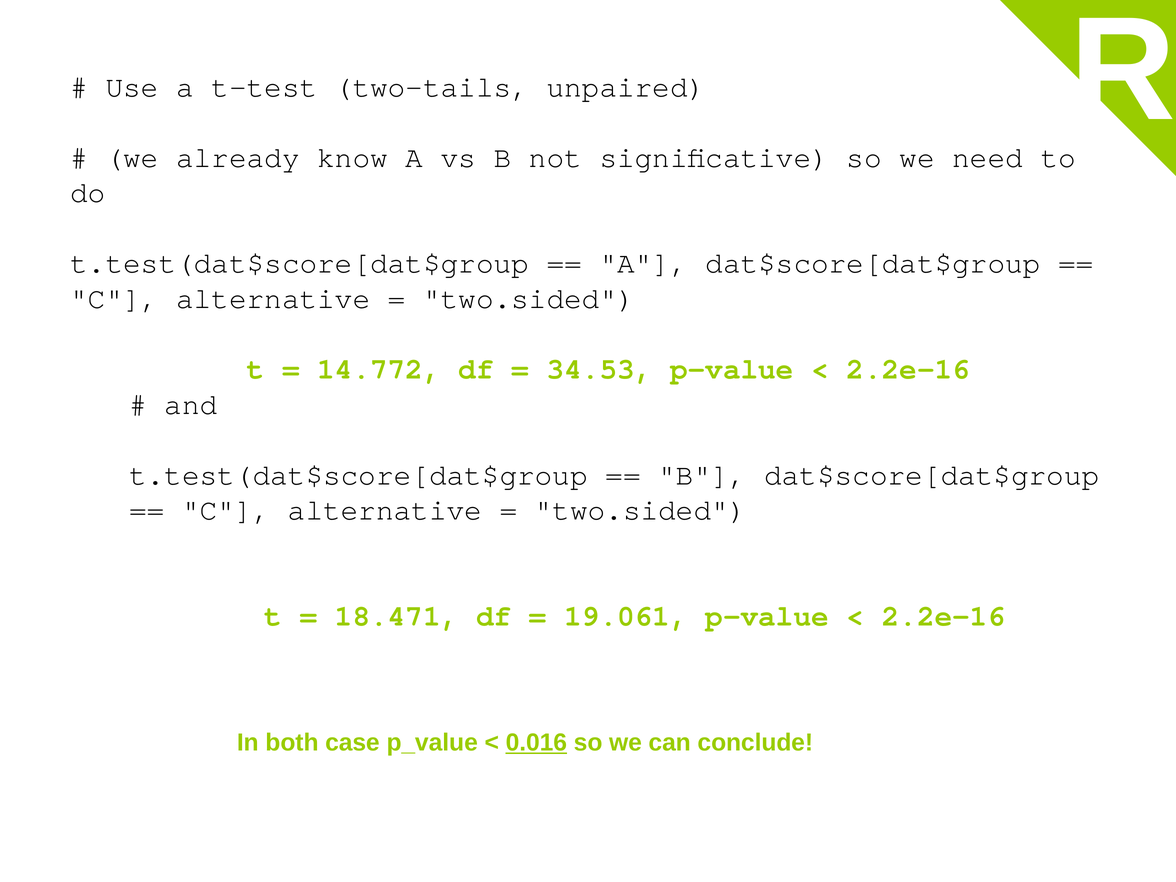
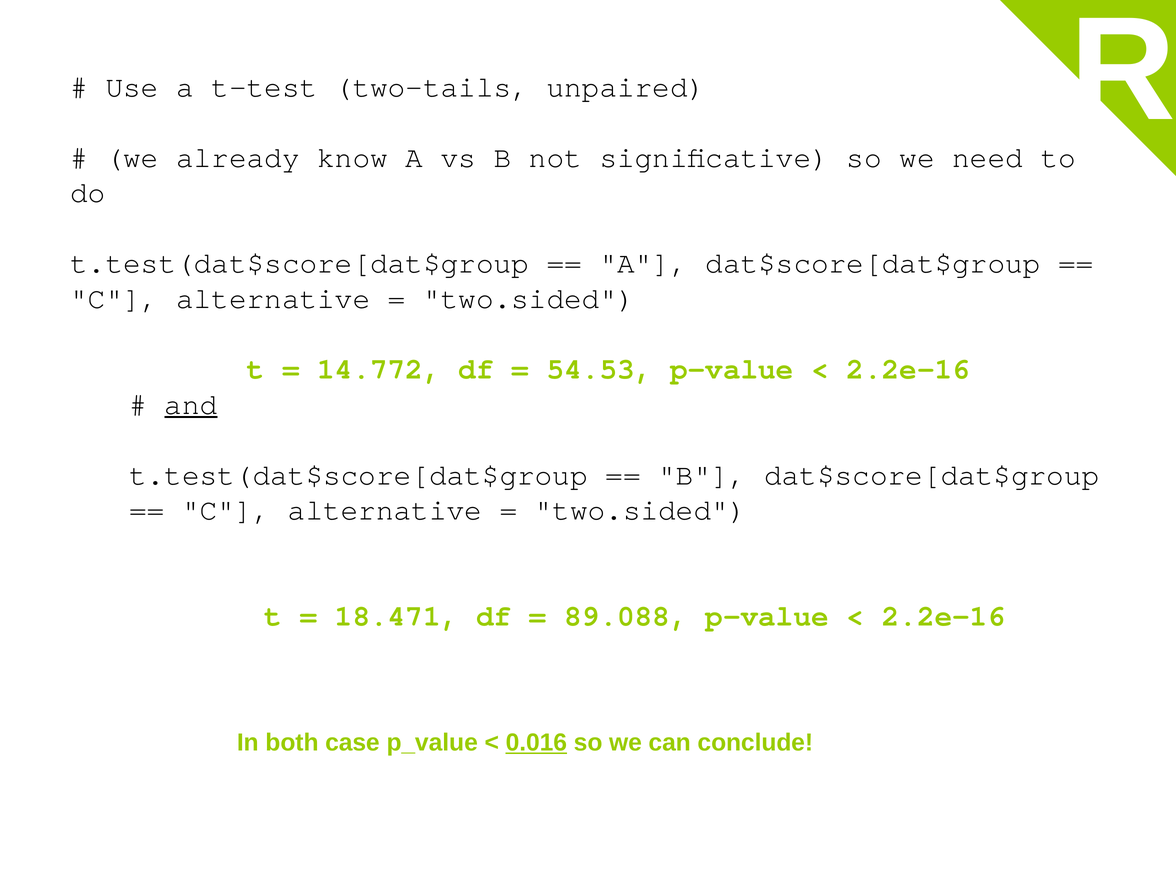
34.53: 34.53 -> 54.53
and underline: none -> present
19.061: 19.061 -> 89.088
